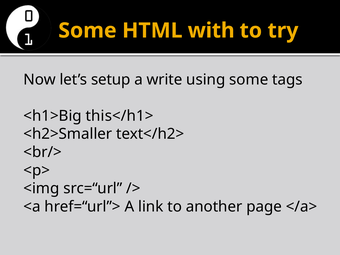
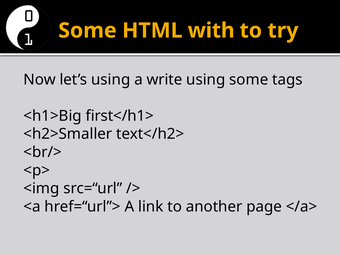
let’s setup: setup -> using
this</h1>: this</h1> -> first</h1>
